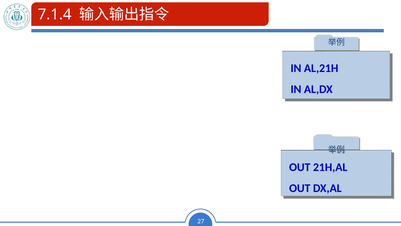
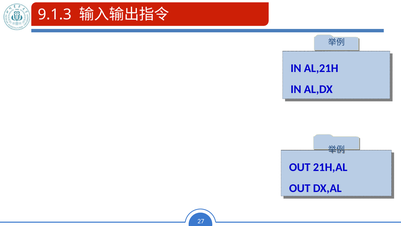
7.1.4: 7.1.4 -> 9.1.3
